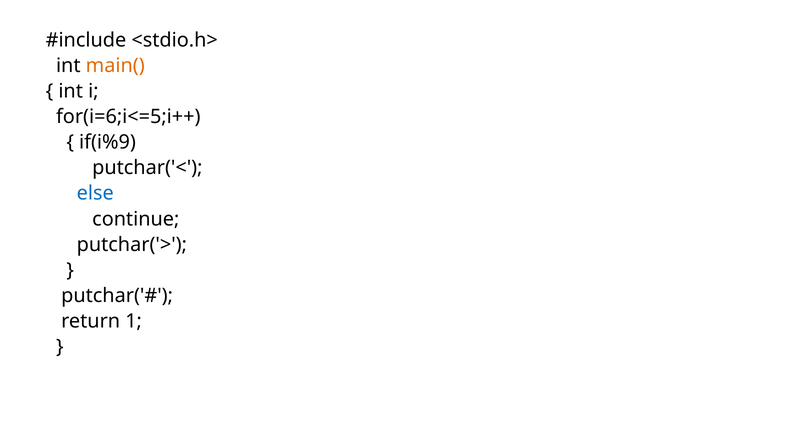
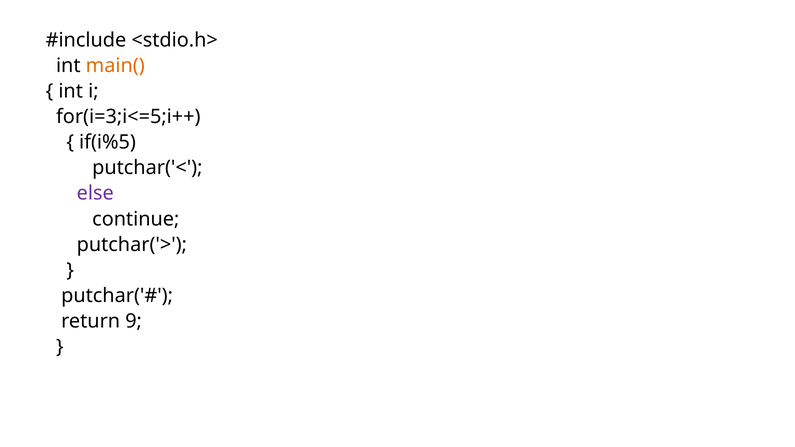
for(i=6;i<=5;i++: for(i=6;i<=5;i++ -> for(i=3;i<=5;i++
if(i%9: if(i%9 -> if(i%5
else colour: blue -> purple
1: 1 -> 9
